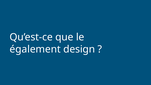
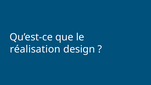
également: également -> réalisation
